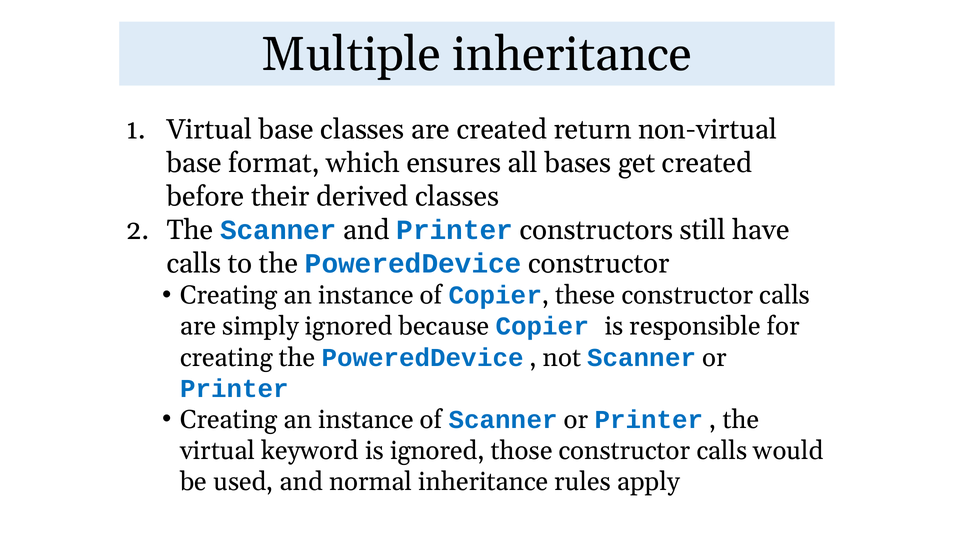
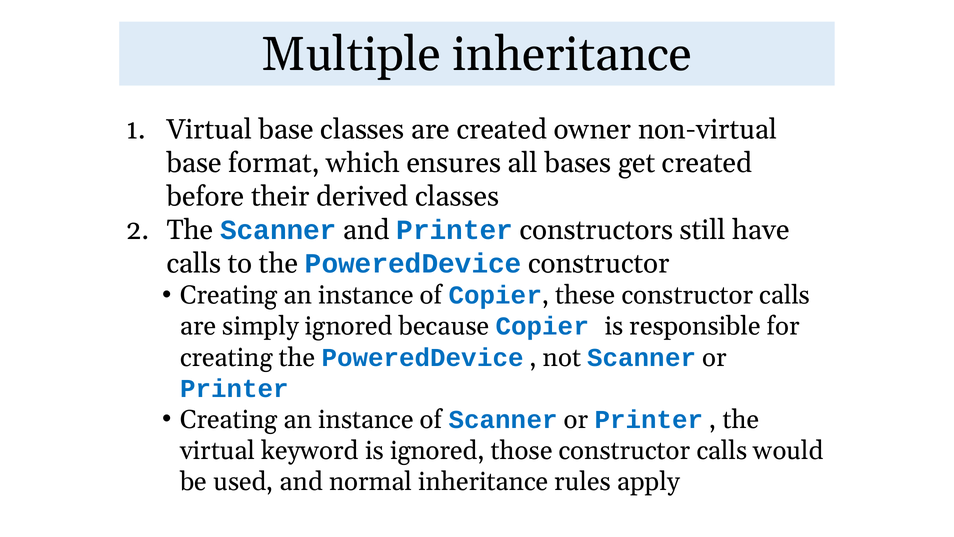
return: return -> owner
